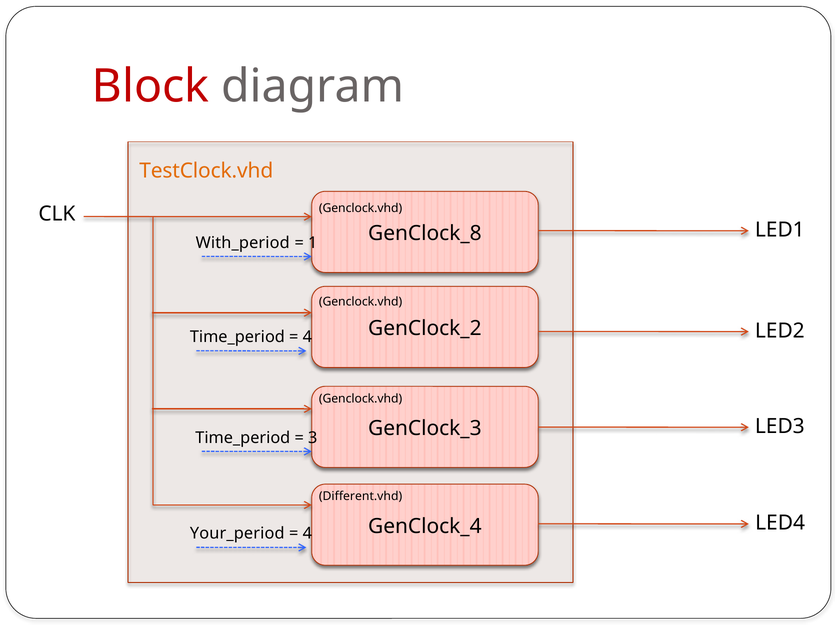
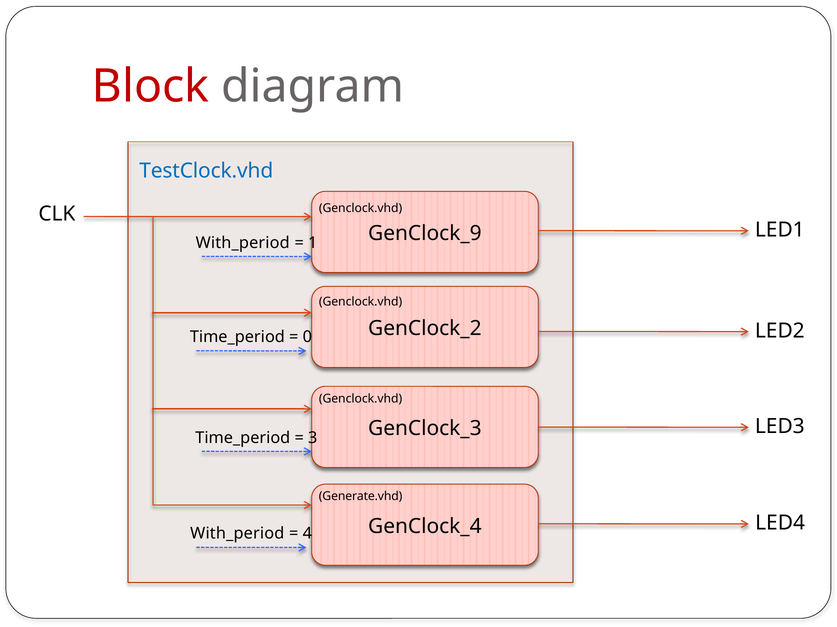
TestClock.vhd colour: orange -> blue
GenClock_8: GenClock_8 -> GenClock_9
4 at (307, 338): 4 -> 0
Different.vhd: Different.vhd -> Generate.vhd
Your_period at (237, 534): Your_period -> With_period
